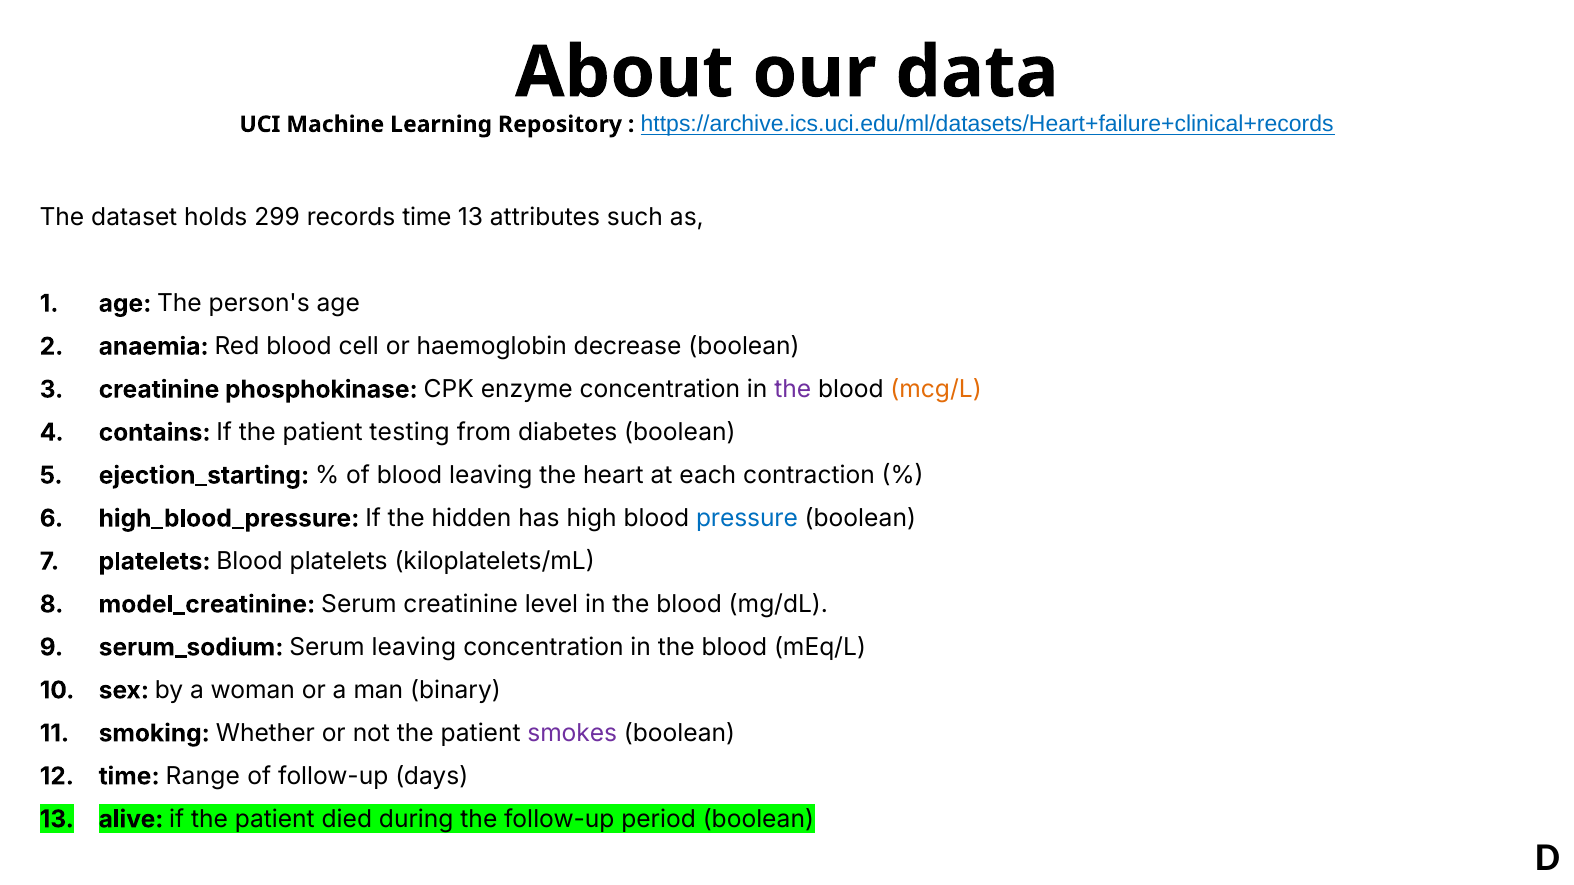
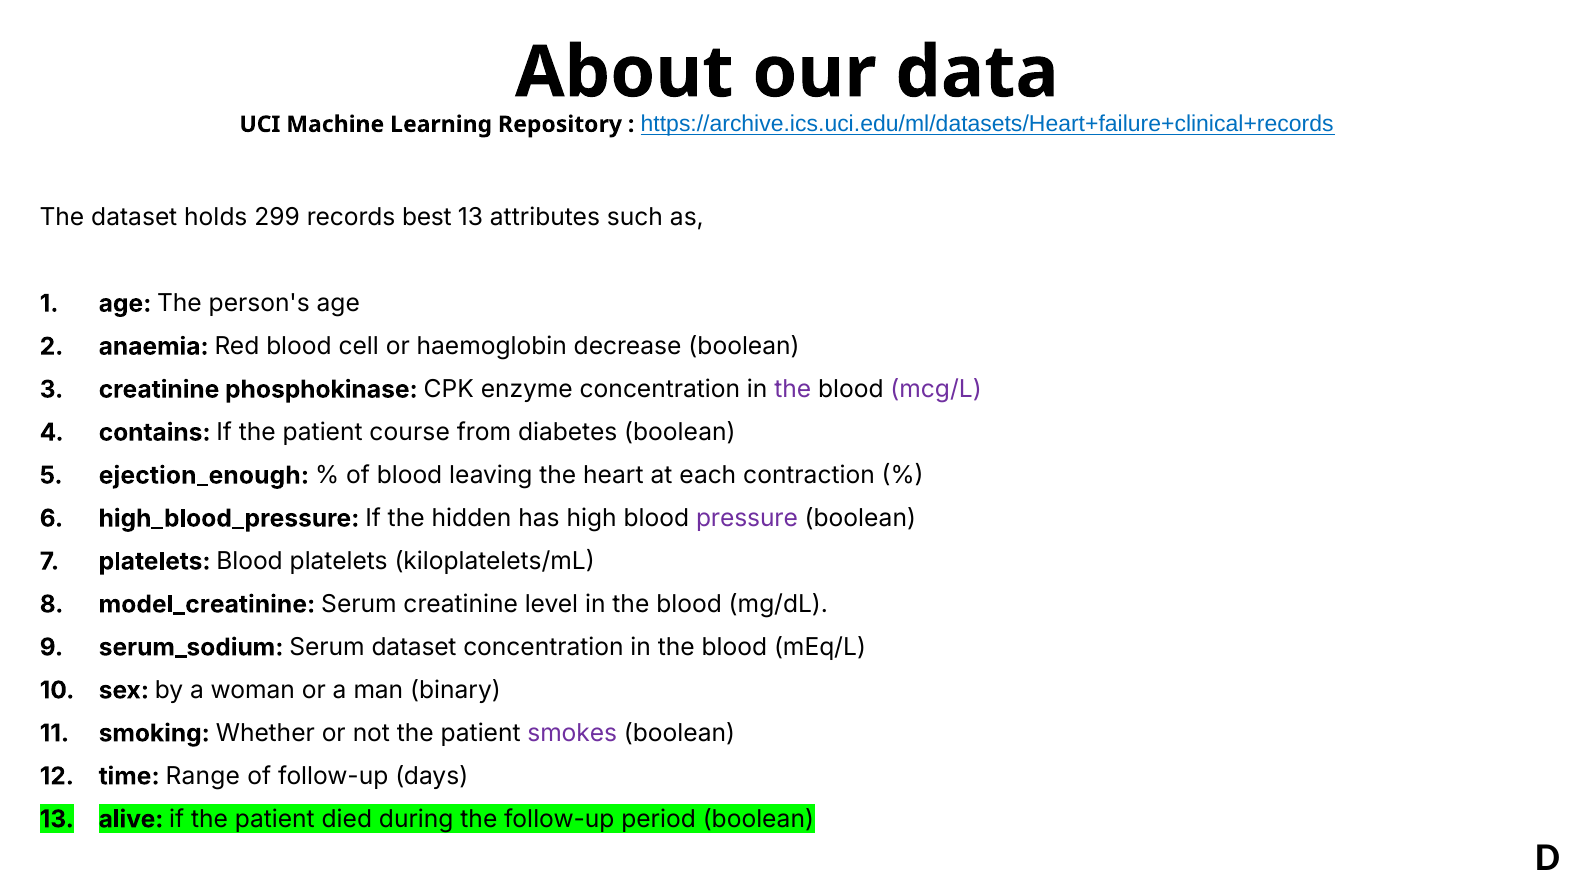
records time: time -> best
mcg/L colour: orange -> purple
testing: testing -> course
ejection_starting: ejection_starting -> ejection_enough
pressure colour: blue -> purple
Serum leaving: leaving -> dataset
